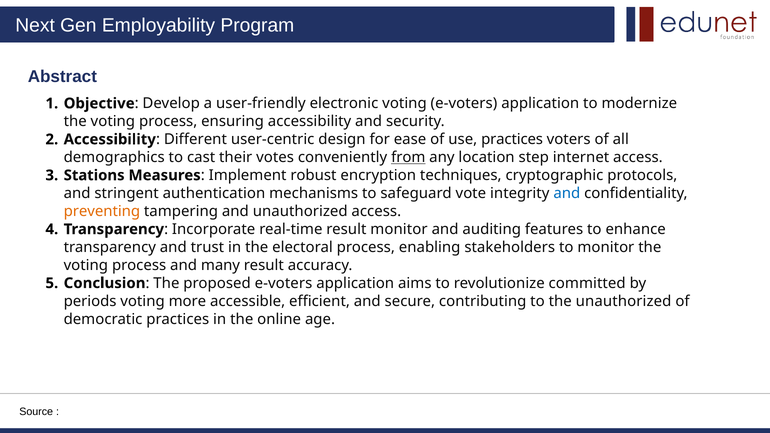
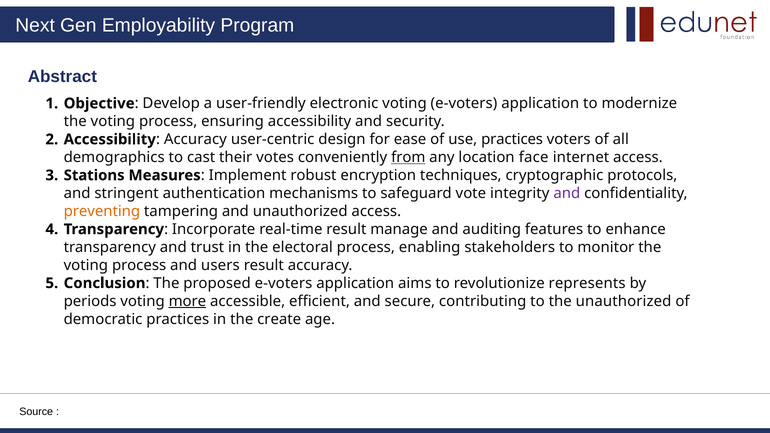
Accessibility Different: Different -> Accuracy
step: step -> face
and at (567, 193) colour: blue -> purple
result monitor: monitor -> manage
many: many -> users
committed: committed -> represents
more underline: none -> present
online: online -> create
